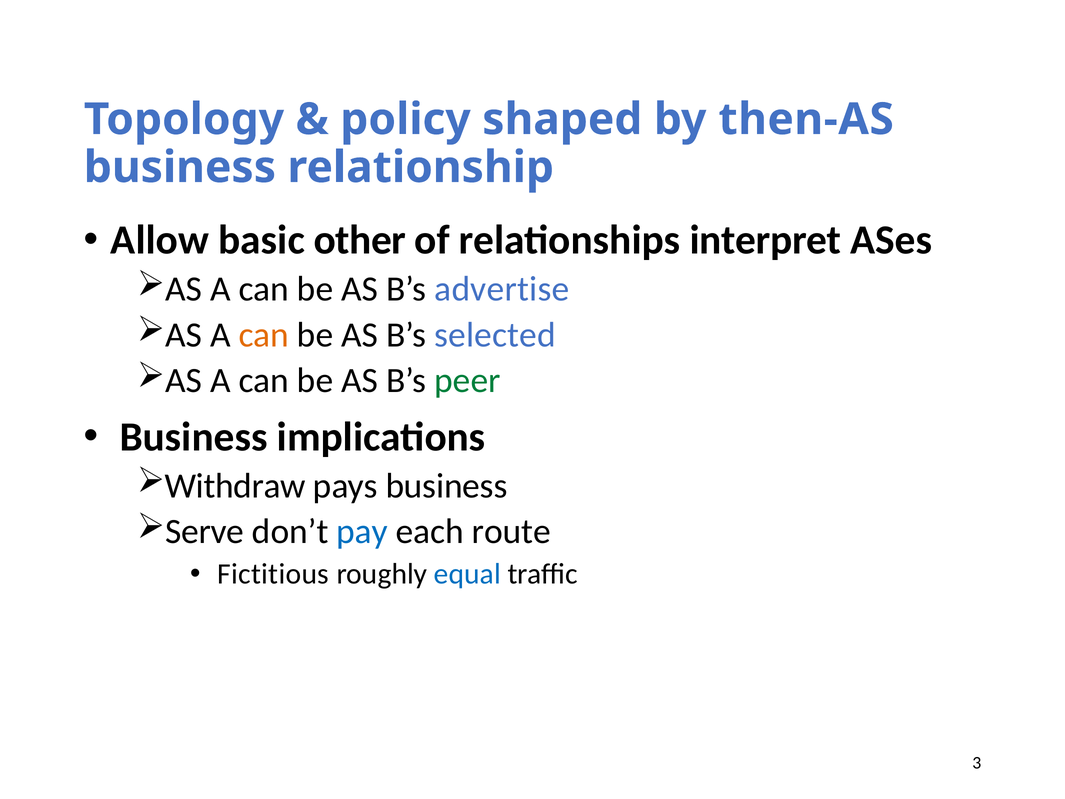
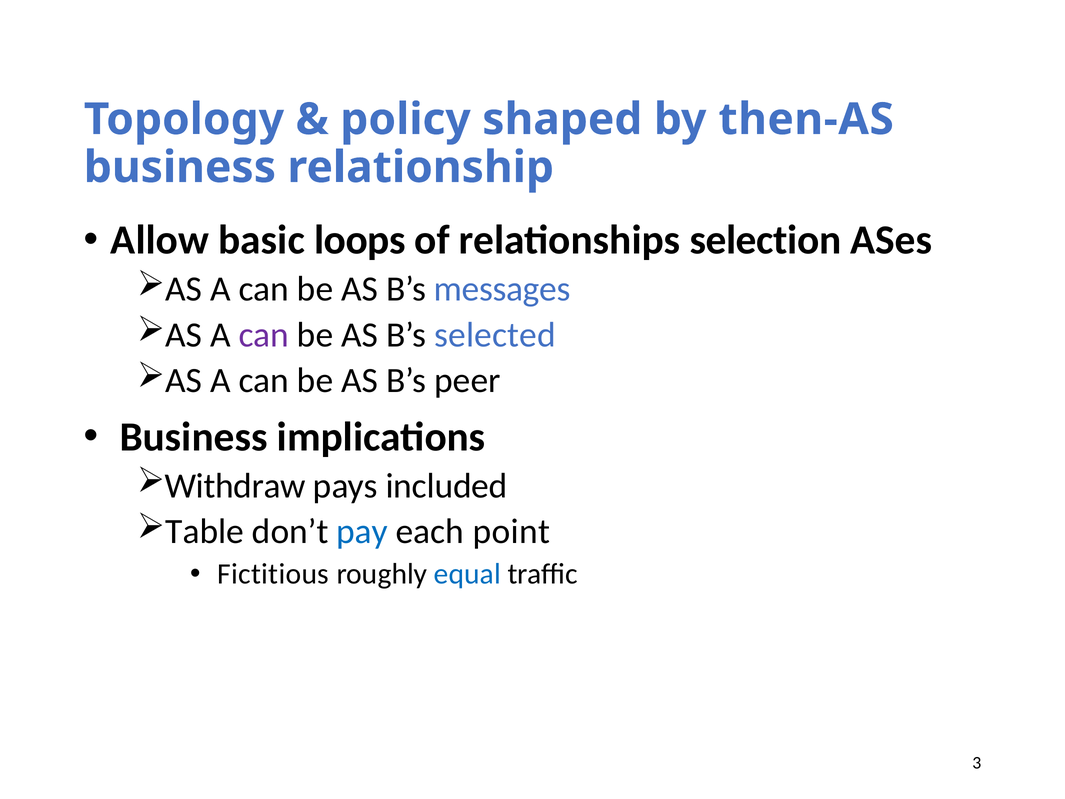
other: other -> loops
interpret: interpret -> selection
advertise: advertise -> messages
can at (264, 335) colour: orange -> purple
peer colour: green -> black
pays business: business -> included
Serve: Serve -> Table
route: route -> point
